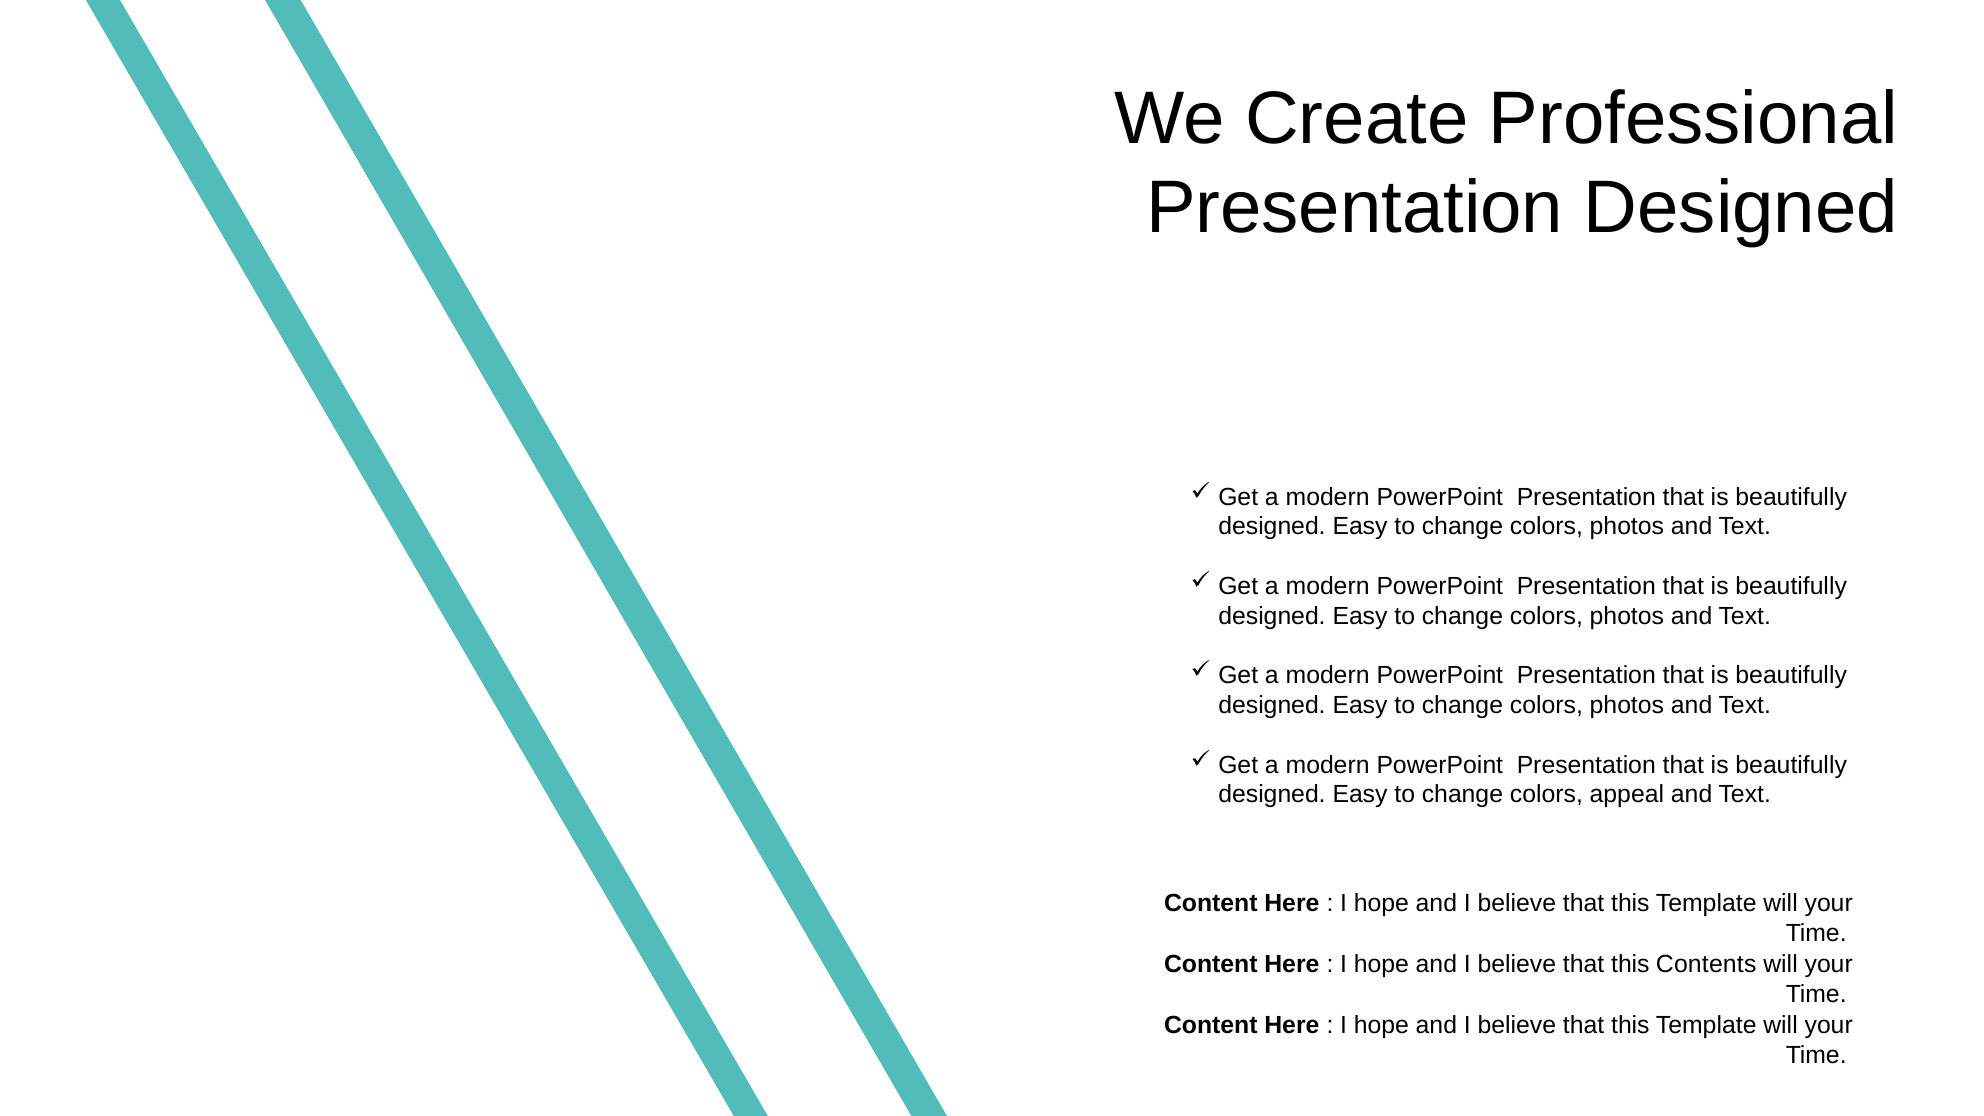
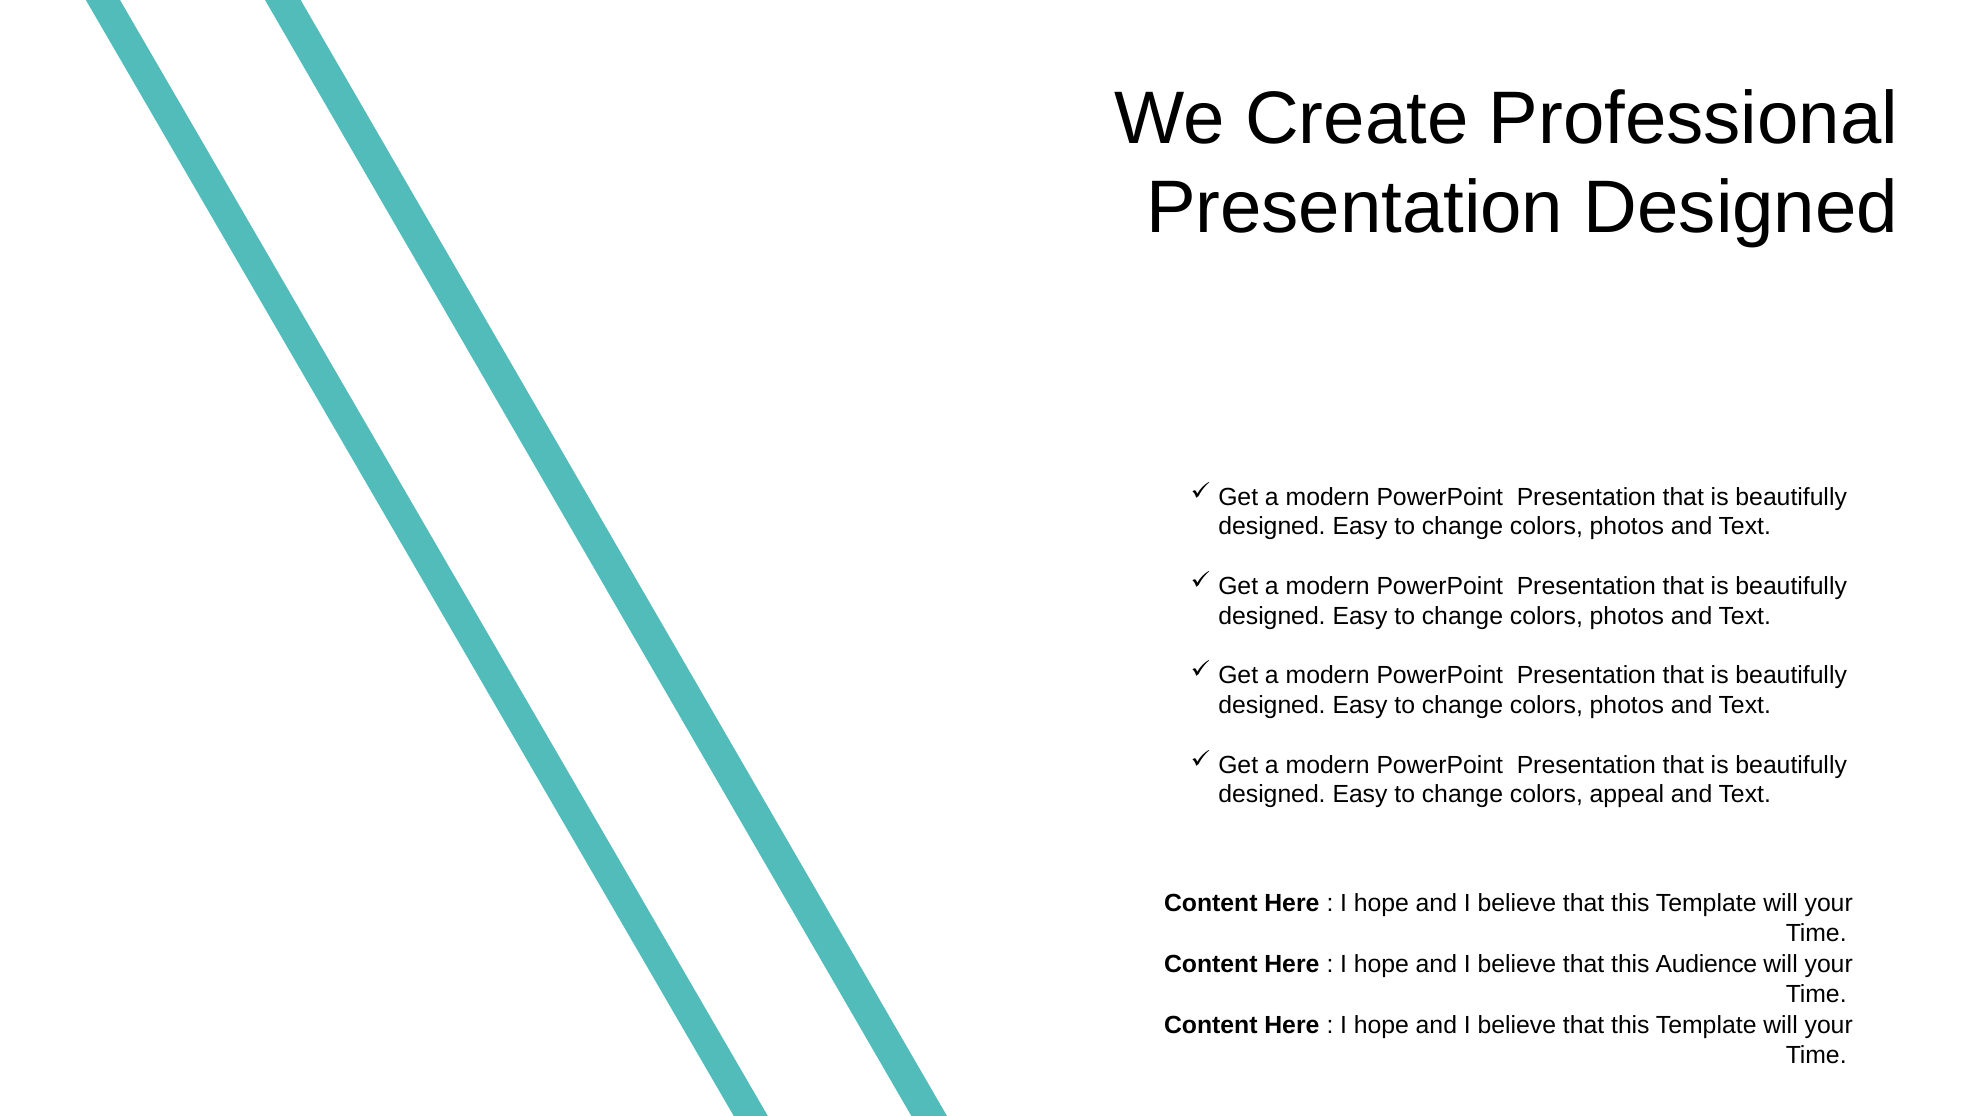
Contents: Contents -> Audience
